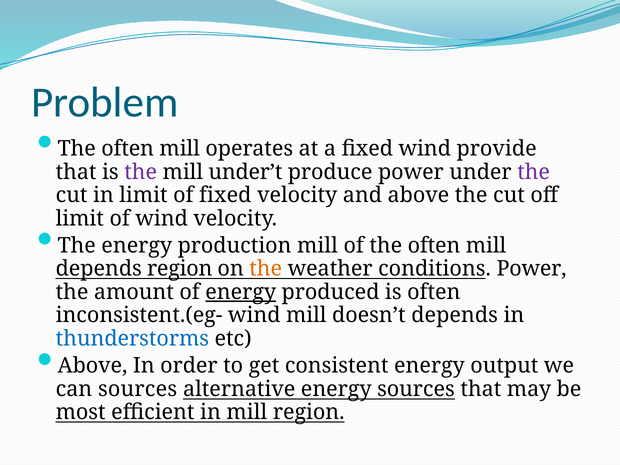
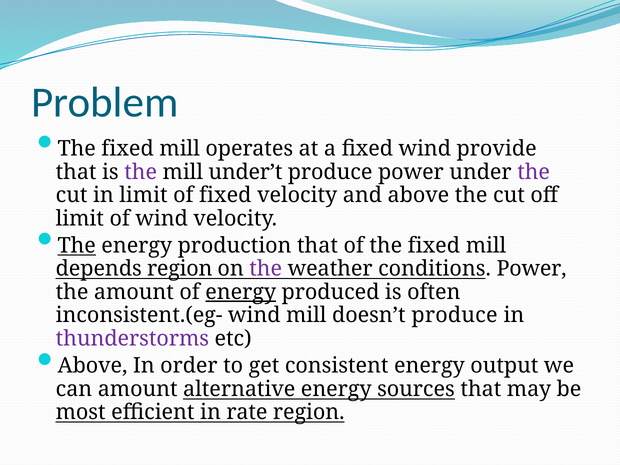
often at (128, 149): often -> fixed
The at (77, 246) underline: none -> present
production mill: mill -> that
of the often: often -> fixed
the at (266, 269) colour: orange -> purple
doesn’t depends: depends -> produce
thunderstorms colour: blue -> purple
can sources: sources -> amount
in mill: mill -> rate
